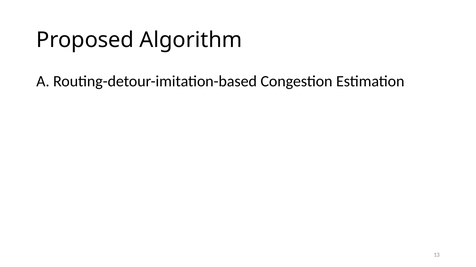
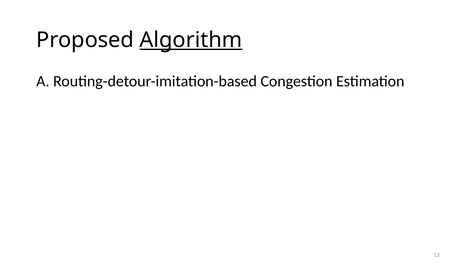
Algorithm underline: none -> present
